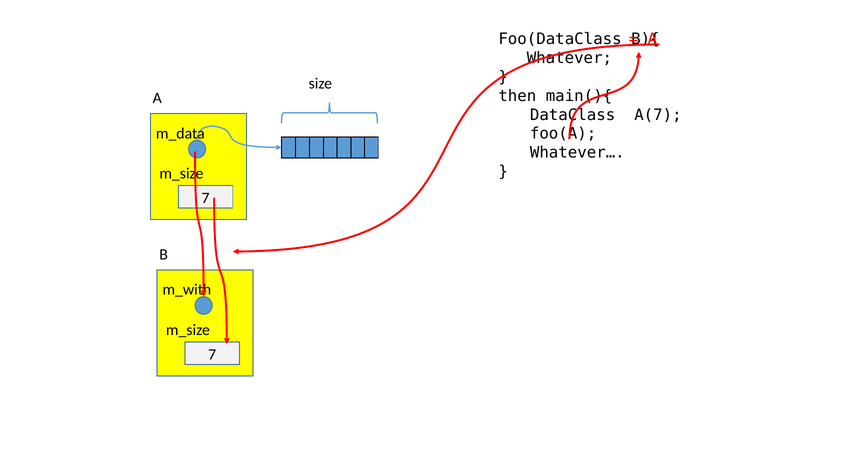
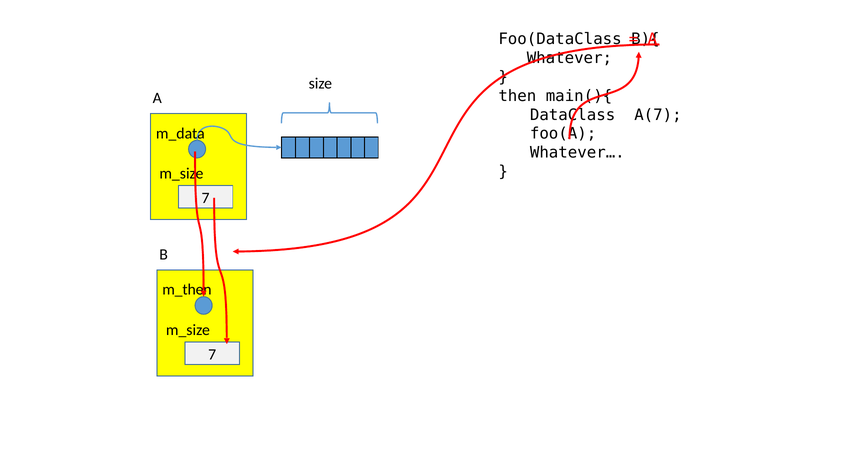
m_with: m_with -> m_then
